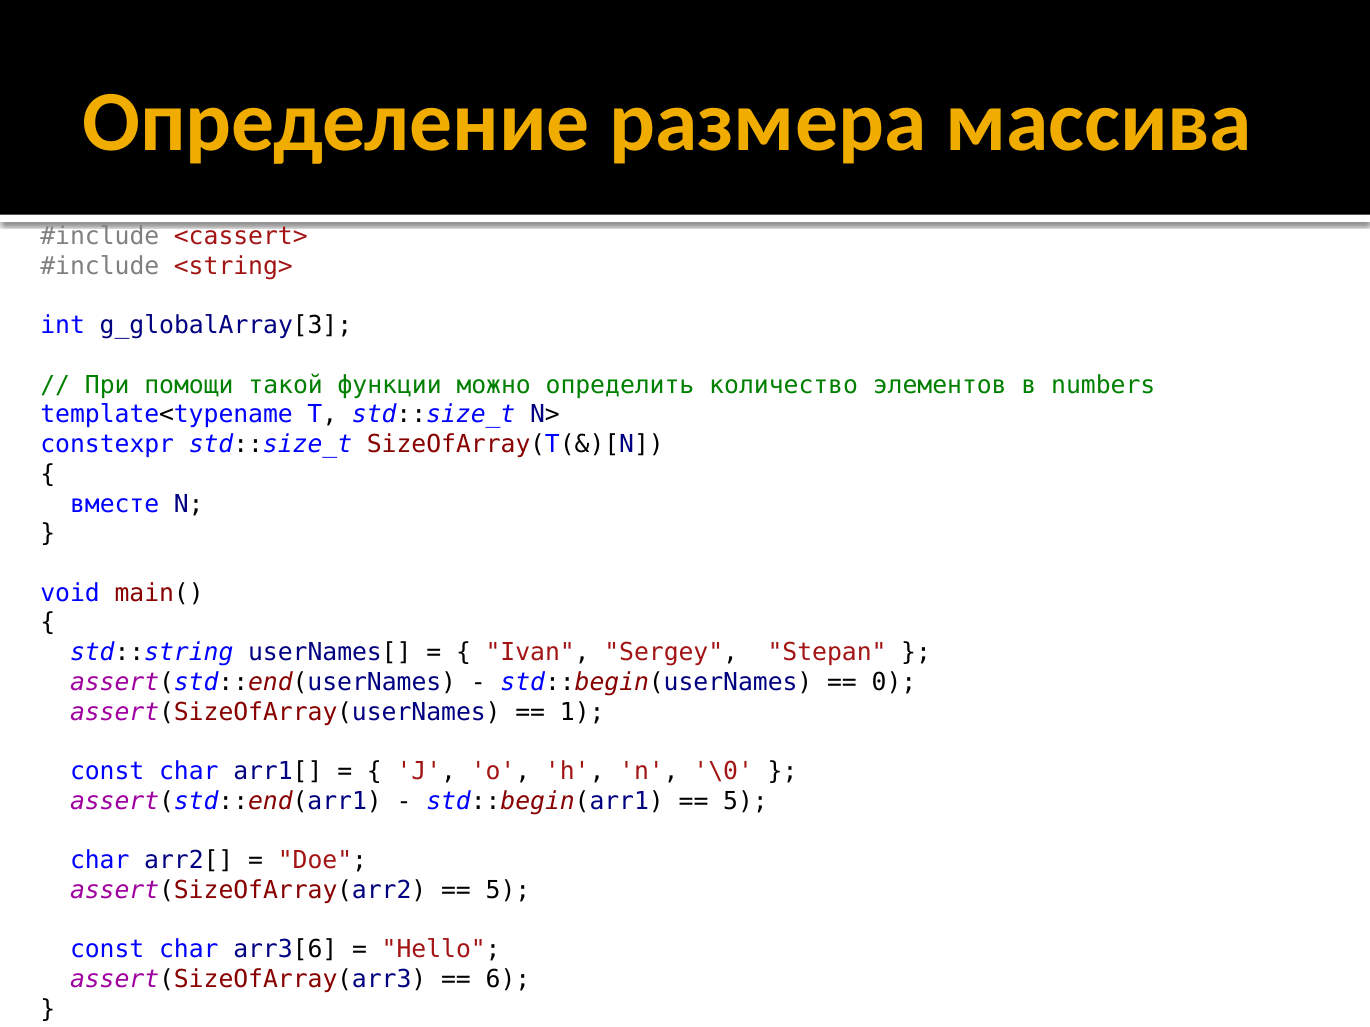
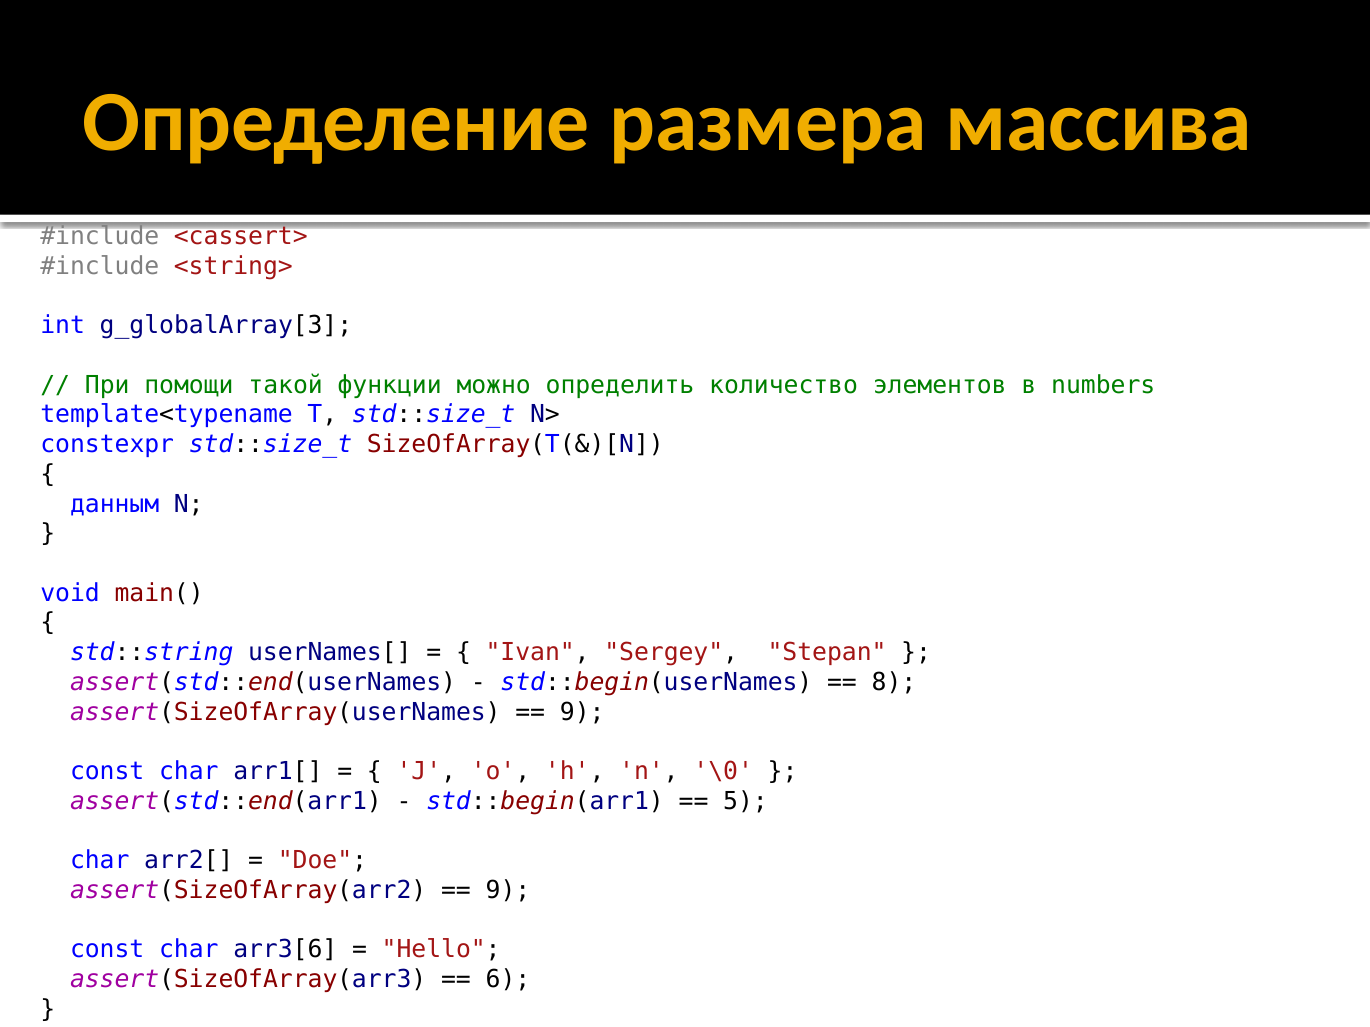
вместе: вместе -> данным
0: 0 -> 8
1 at (582, 712): 1 -> 9
5 at (508, 891): 5 -> 9
